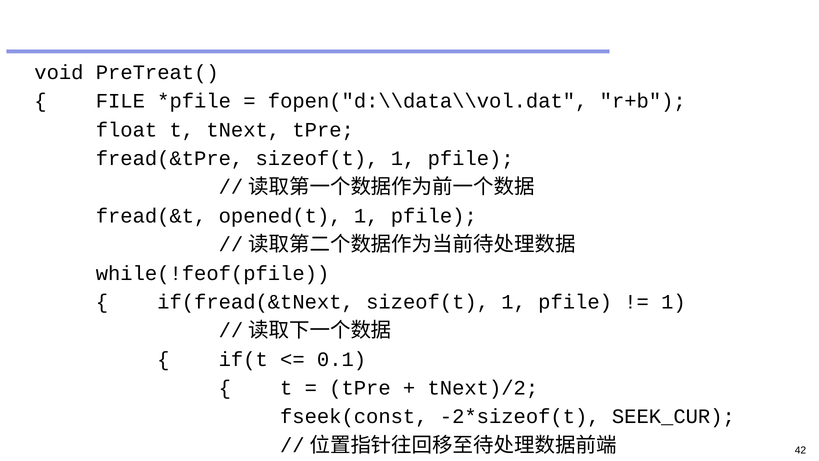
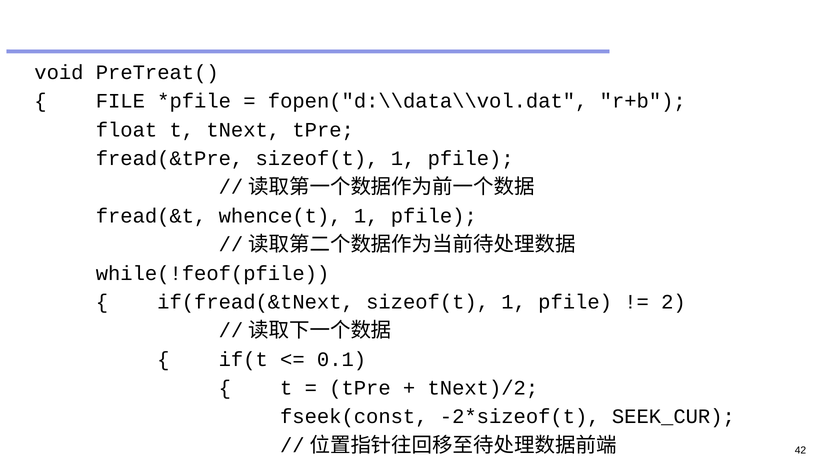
opened(t: opened(t -> whence(t
1 at (673, 302): 1 -> 2
